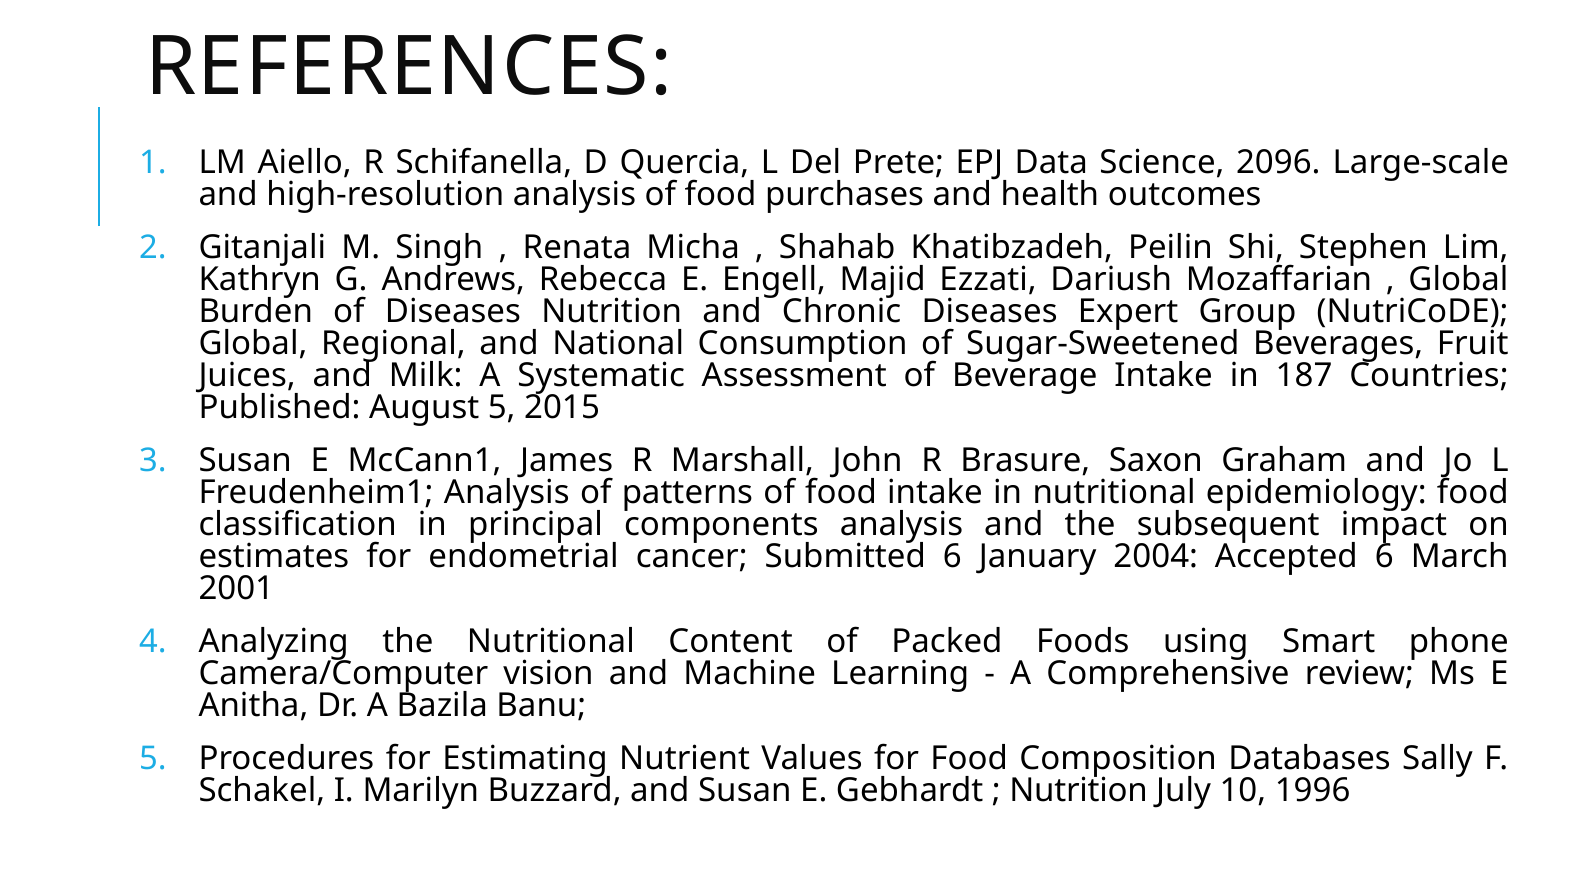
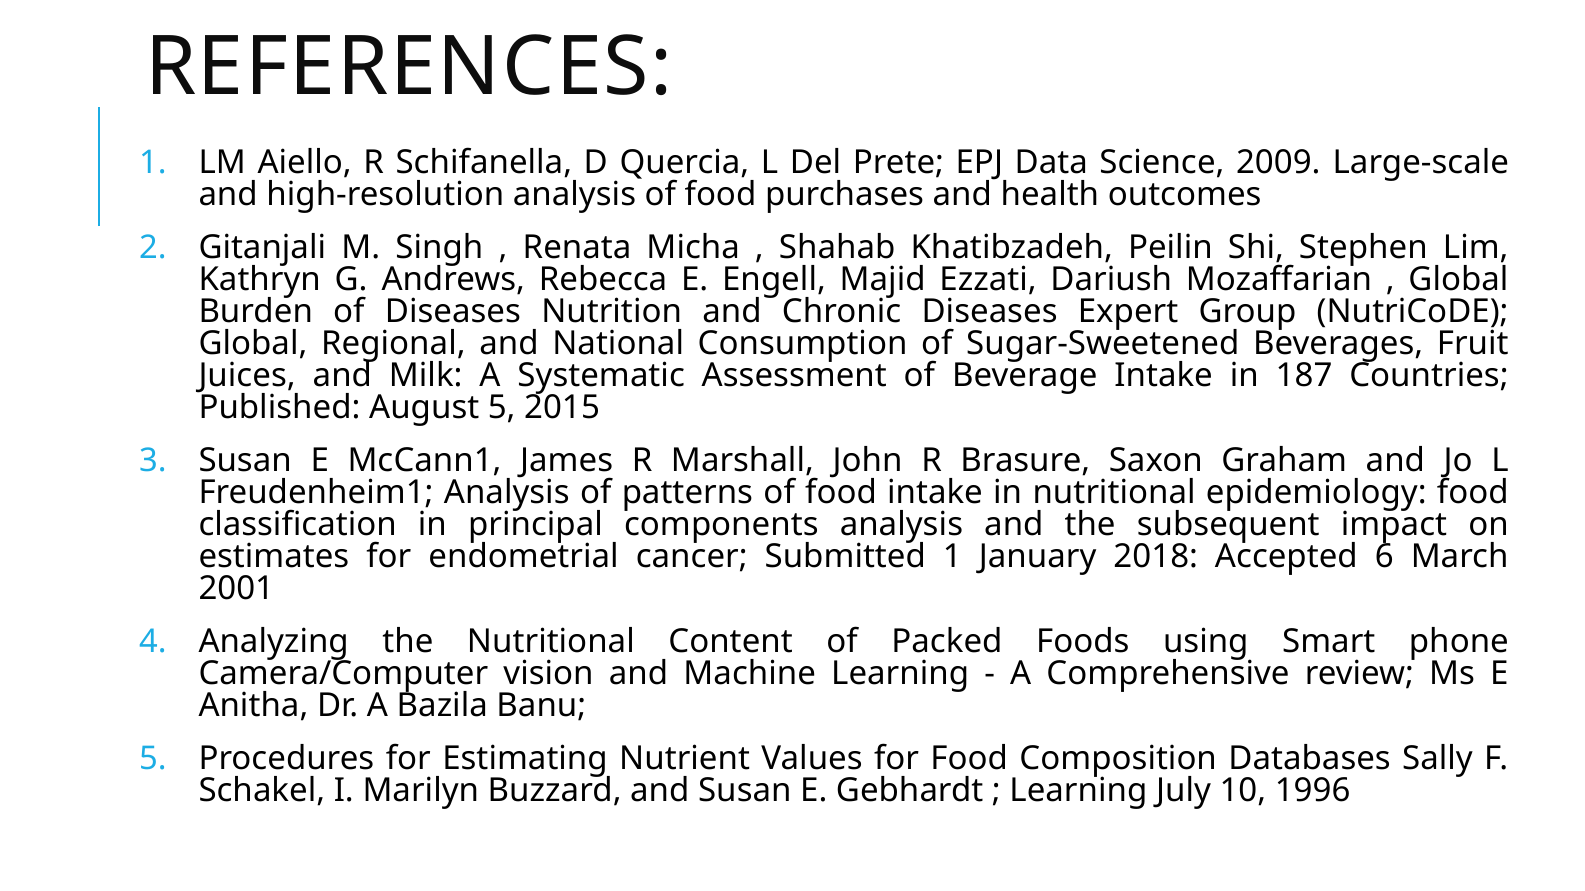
2096: 2096 -> 2009
Submitted 6: 6 -> 1
2004: 2004 -> 2018
Nutrition at (1079, 791): Nutrition -> Learning
